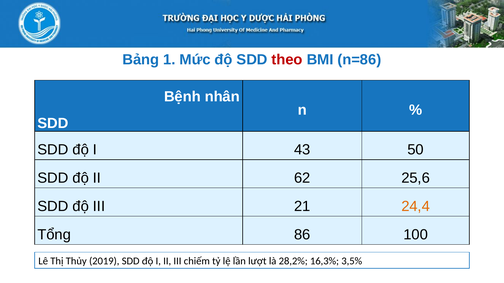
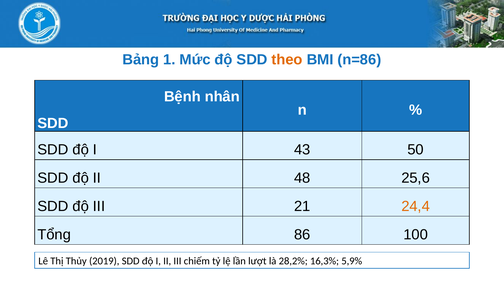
theo colour: red -> orange
62: 62 -> 48
3,5%: 3,5% -> 5,9%
